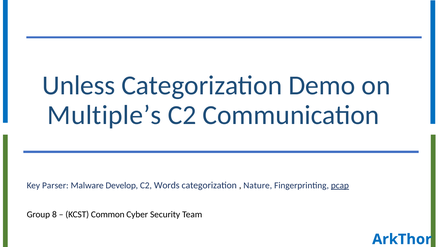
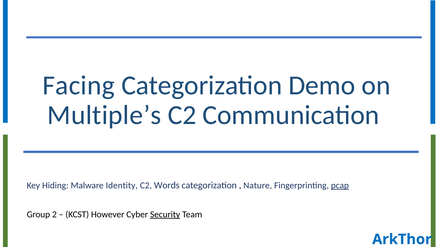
Unless: Unless -> Facing
Parser: Parser -> Hiding
Develop: Develop -> Identity
8: 8 -> 2
Common: Common -> However
Security underline: none -> present
